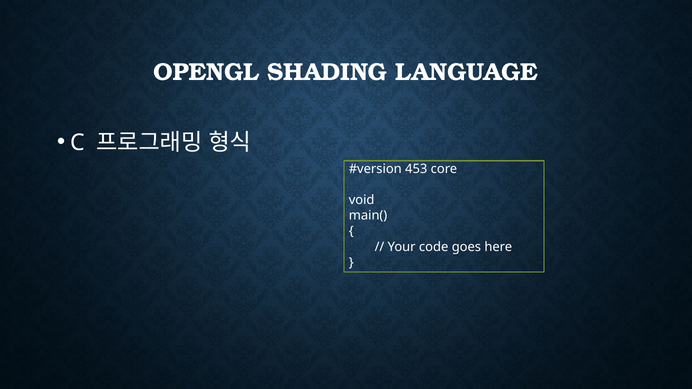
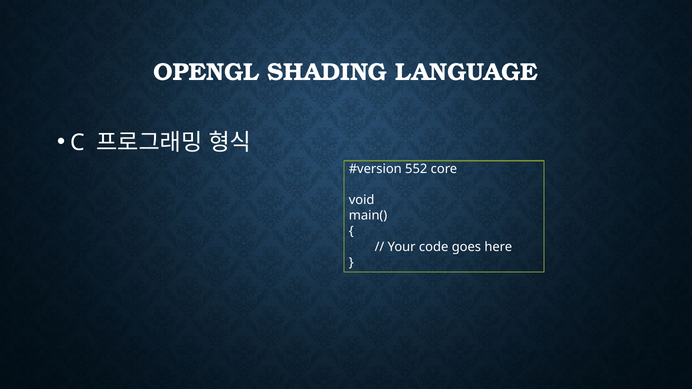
453: 453 -> 552
